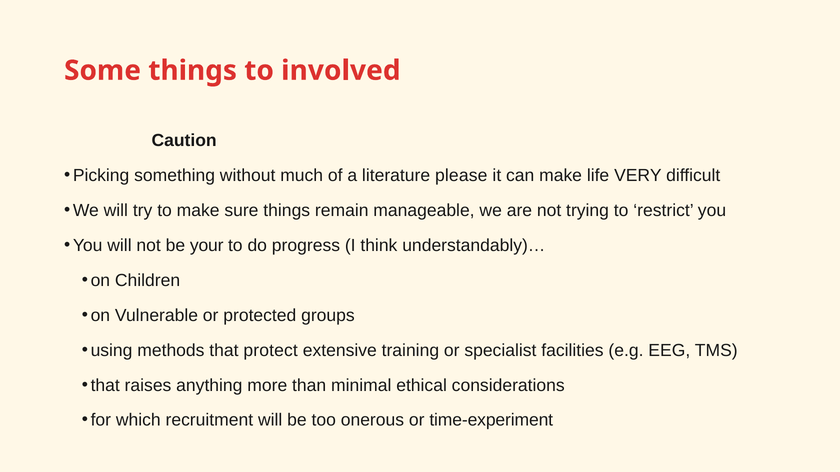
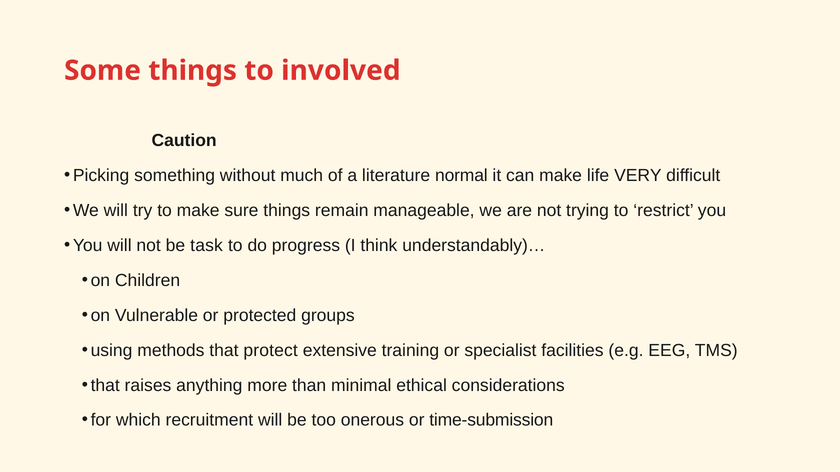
please: please -> normal
your: your -> task
time-experiment: time-experiment -> time-submission
